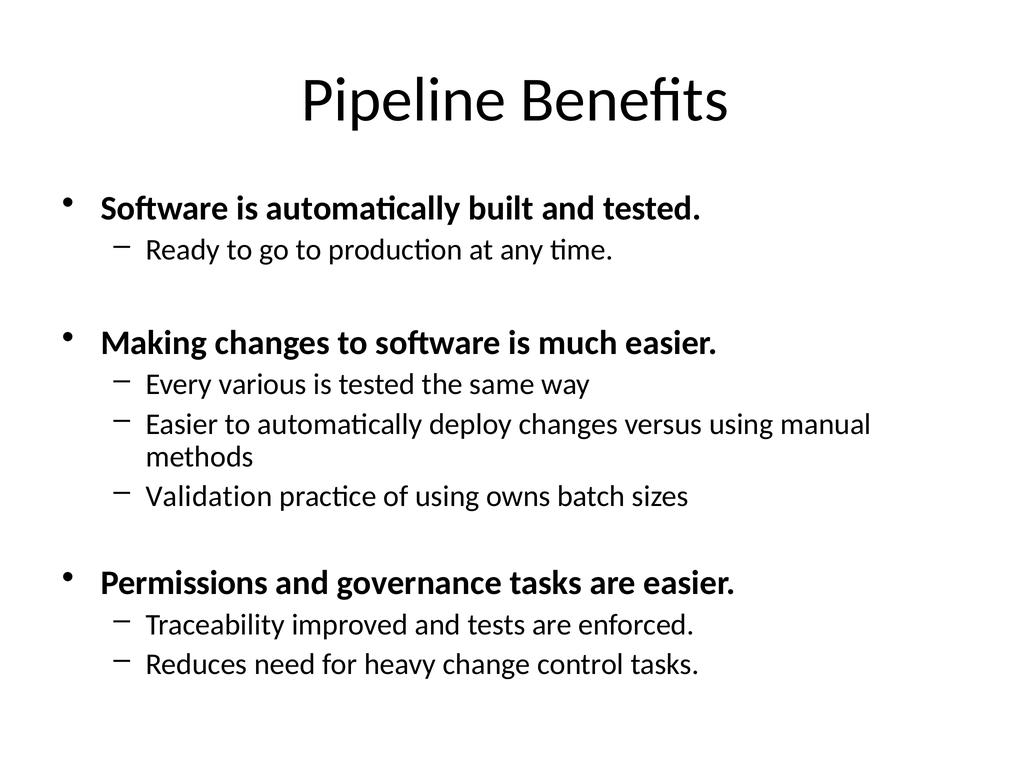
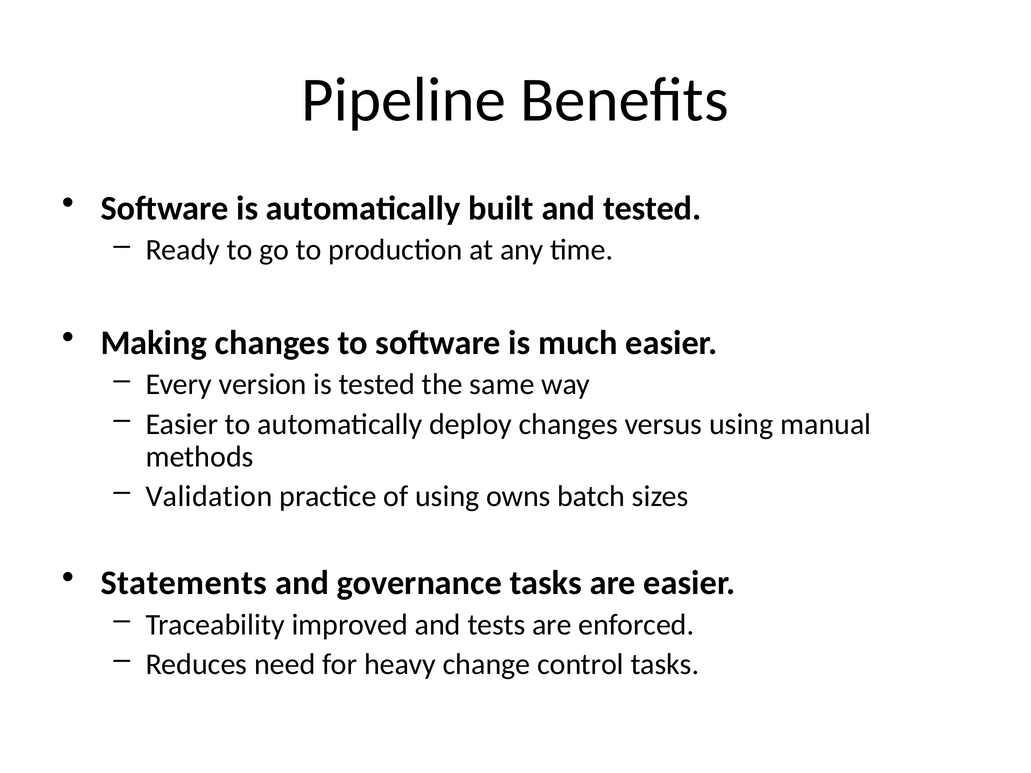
various: various -> version
Permissions: Permissions -> Statements
